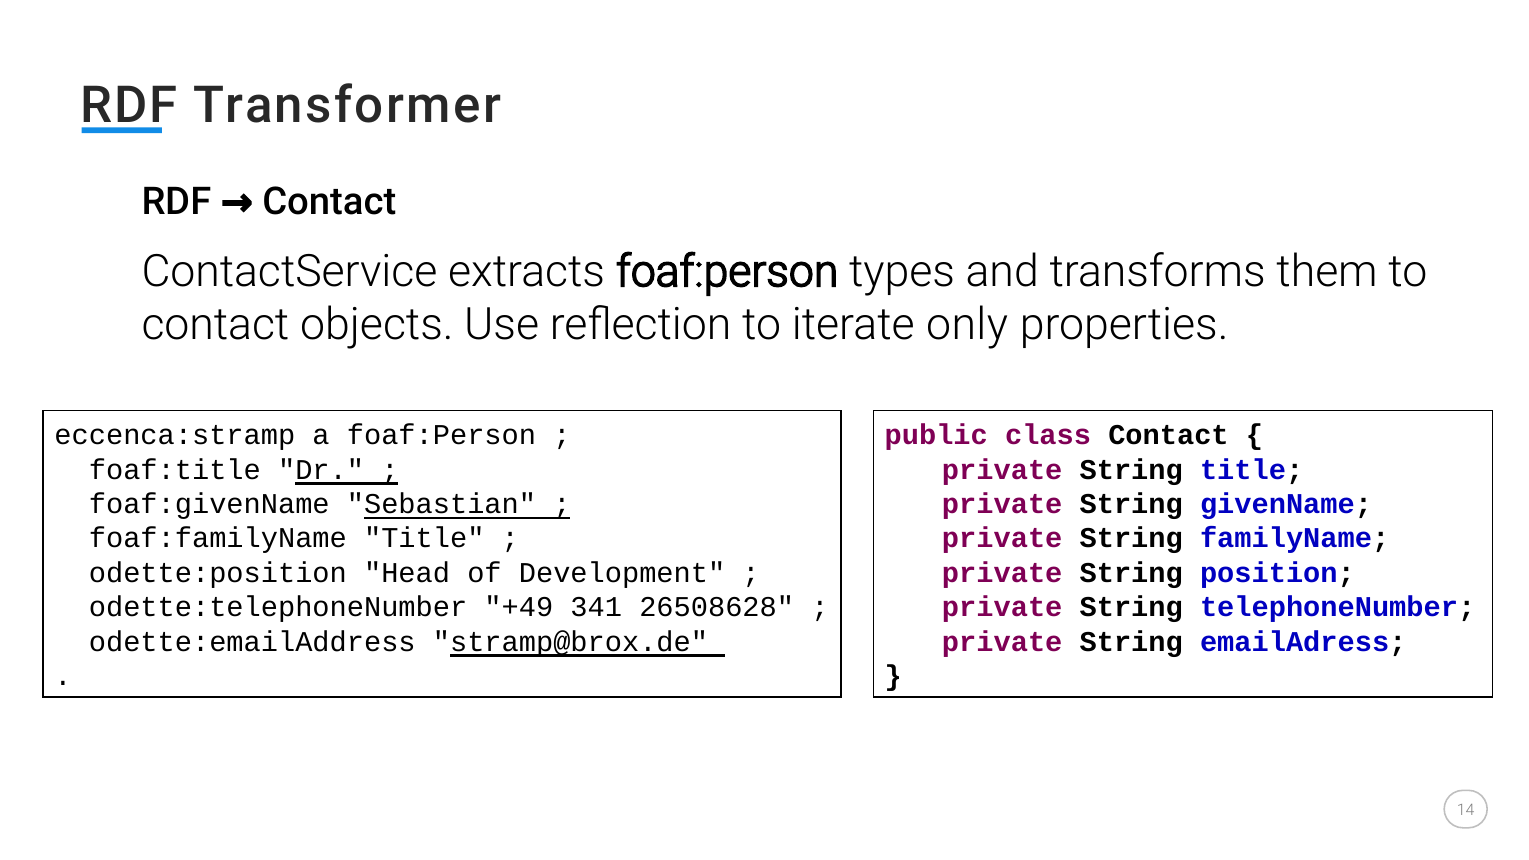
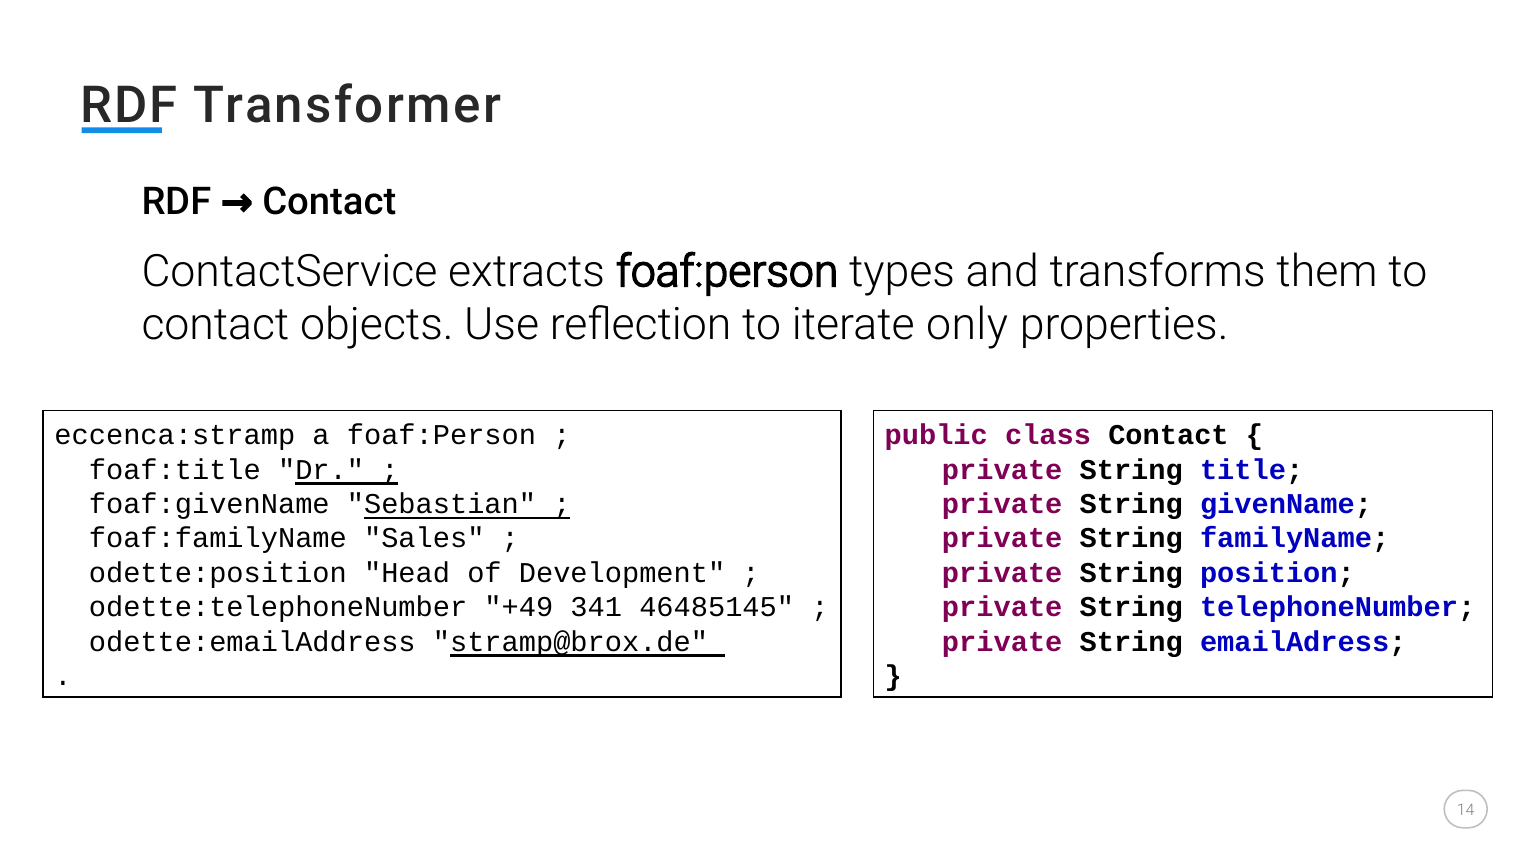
foaf:familyName Title: Title -> Sales
26508628: 26508628 -> 46485145
